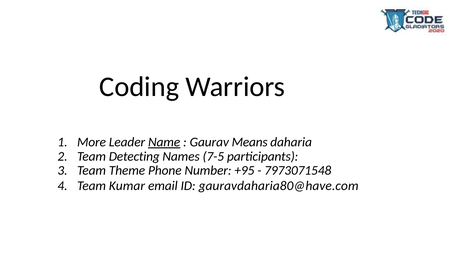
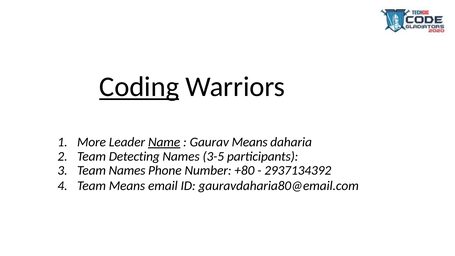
Coding underline: none -> present
7-5: 7-5 -> 3-5
Team Theme: Theme -> Names
+95: +95 -> +80
7973071548: 7973071548 -> 2937134392
Team Kumar: Kumar -> Means
gauravdaharia80@have.com: gauravdaharia80@have.com -> gauravdaharia80@email.com
